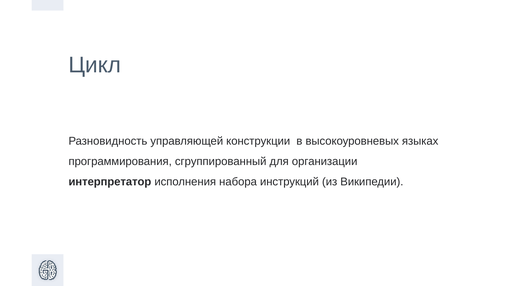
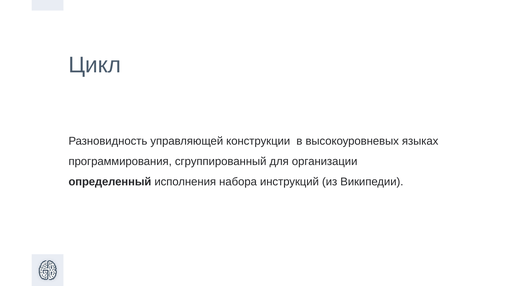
интерпретатор: интерпретатор -> определенный
